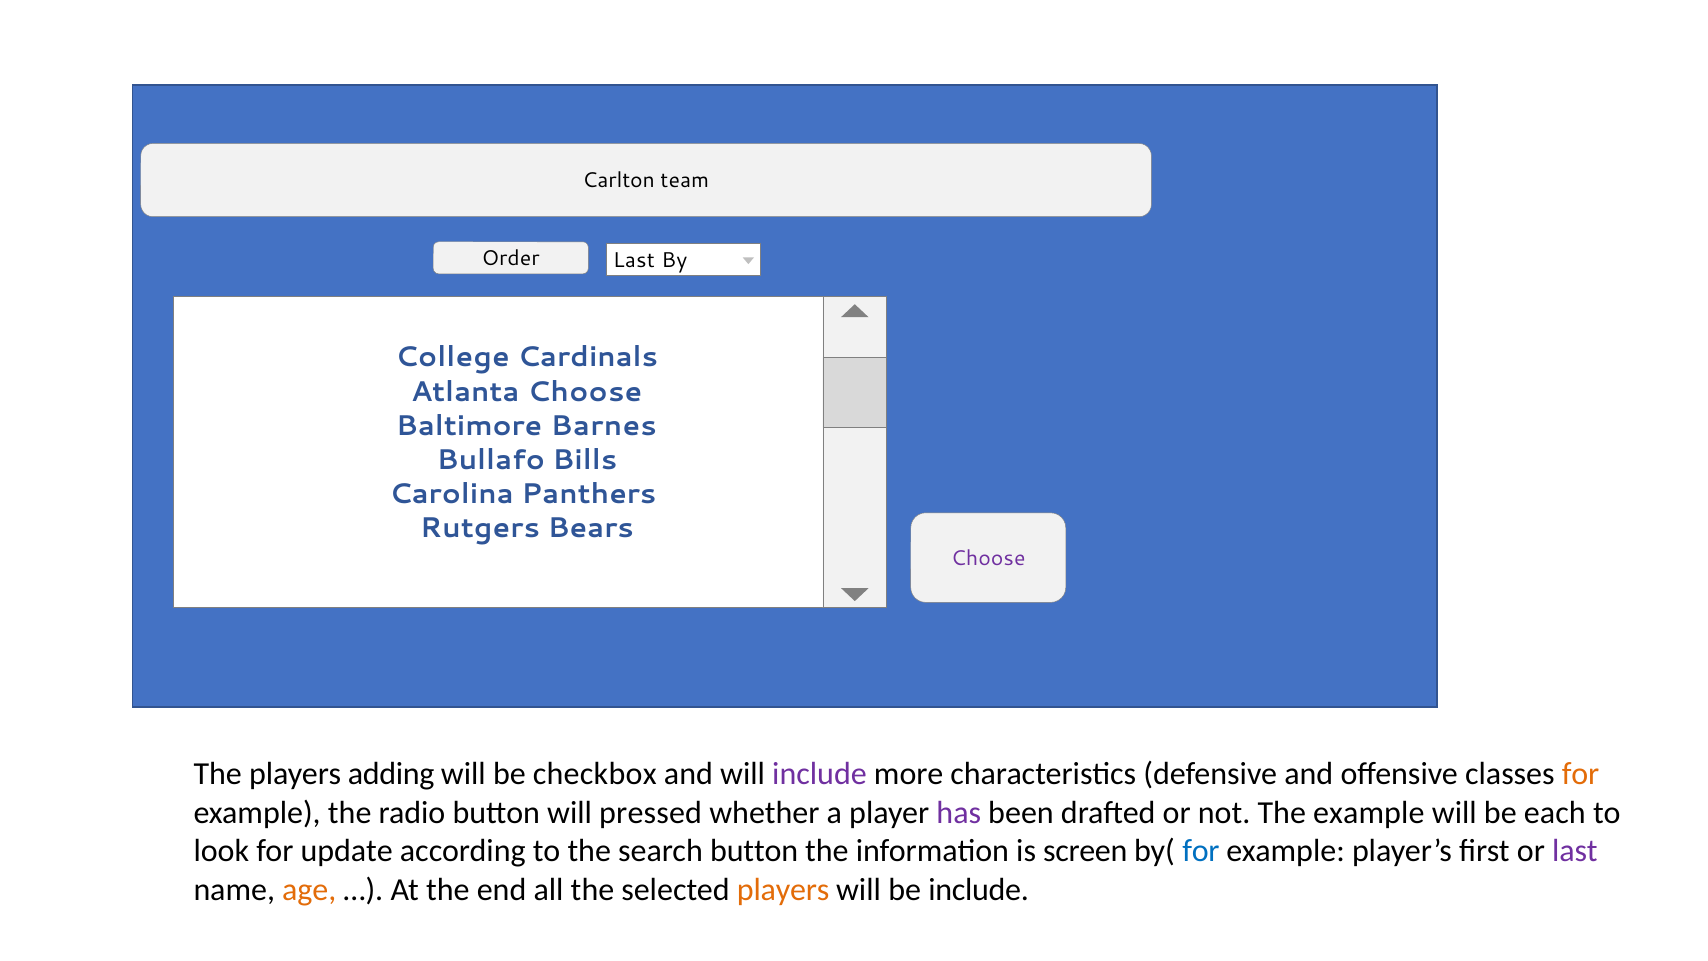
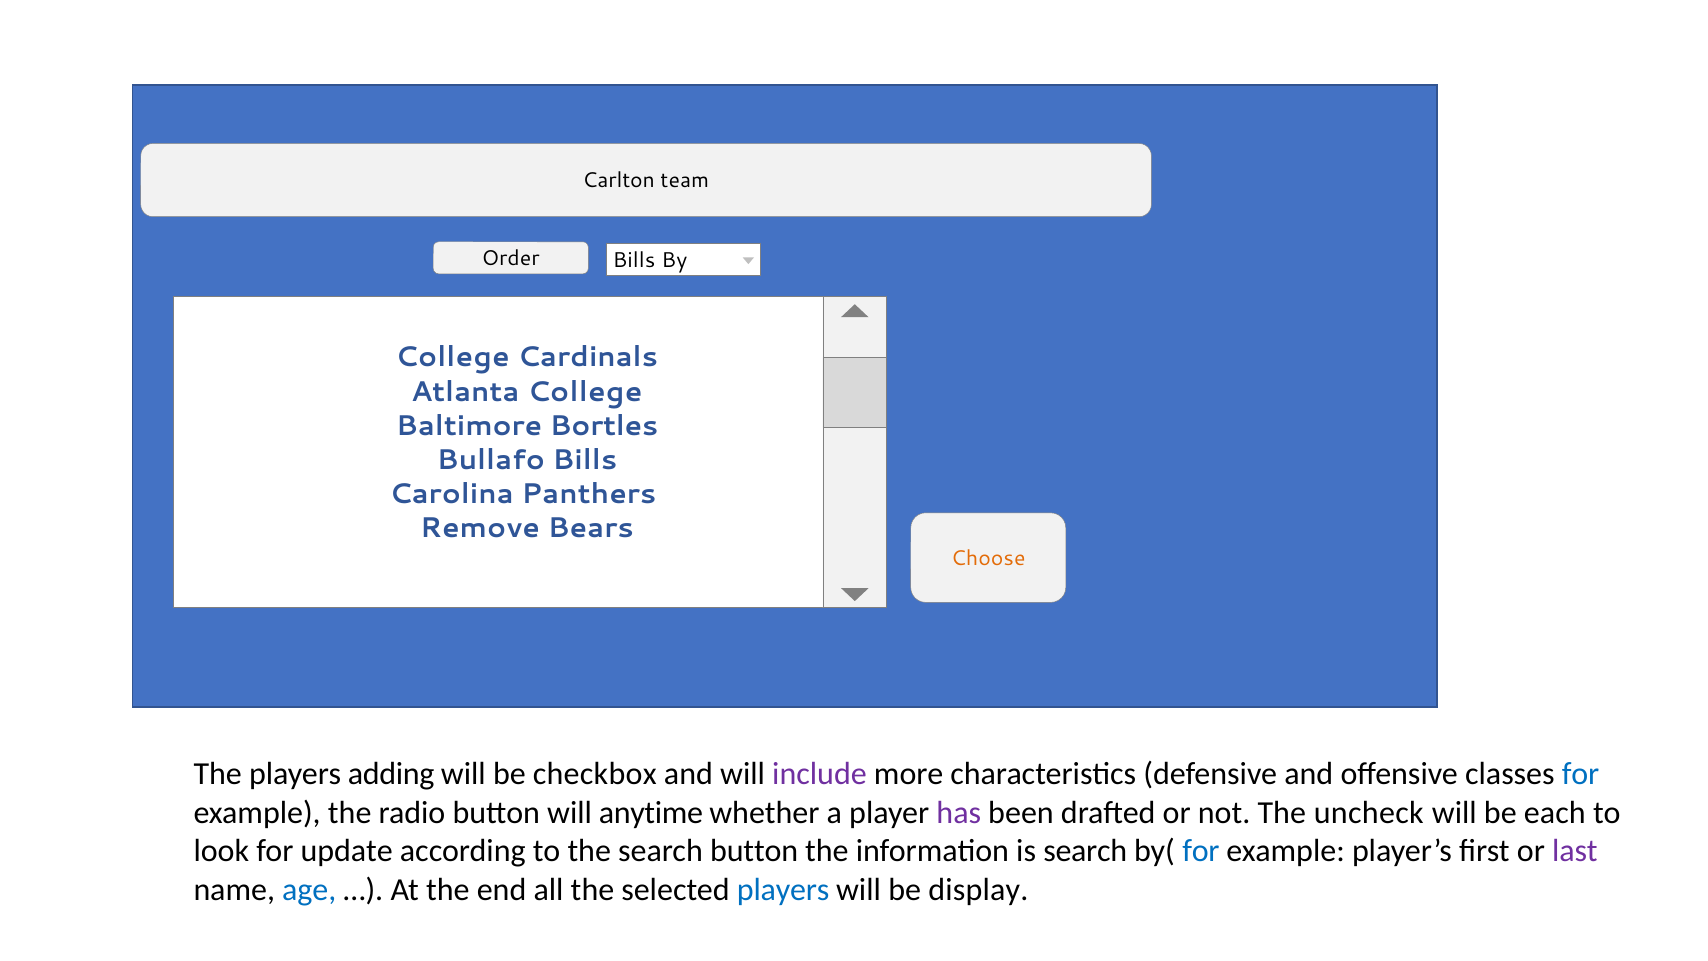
Order Last: Last -> Bills
Atlanta Choose: Choose -> College
Barnes: Barnes -> Bortles
Rutgers: Rutgers -> Remove
Choose at (988, 558) colour: purple -> orange
for at (1581, 774) colour: orange -> blue
pressed: pressed -> anytime
The example: example -> uncheck
is screen: screen -> search
age colour: orange -> blue
players at (783, 889) colour: orange -> blue
be include: include -> display
